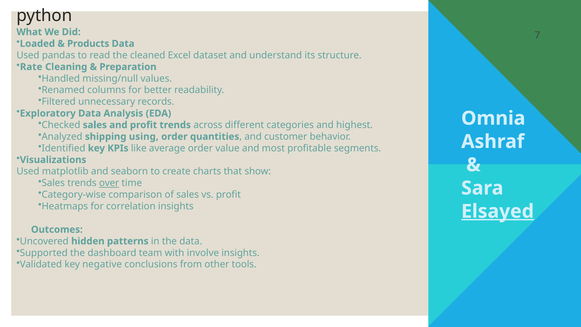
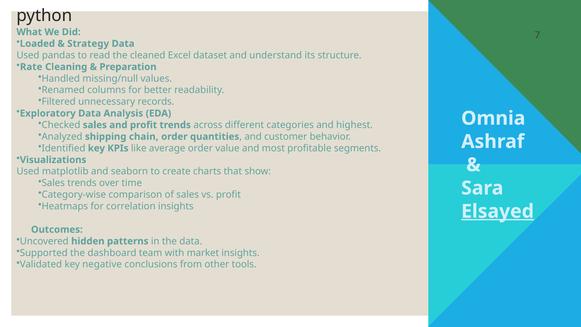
Products: Products -> Strategy
using: using -> chain
over underline: present -> none
involve: involve -> market
